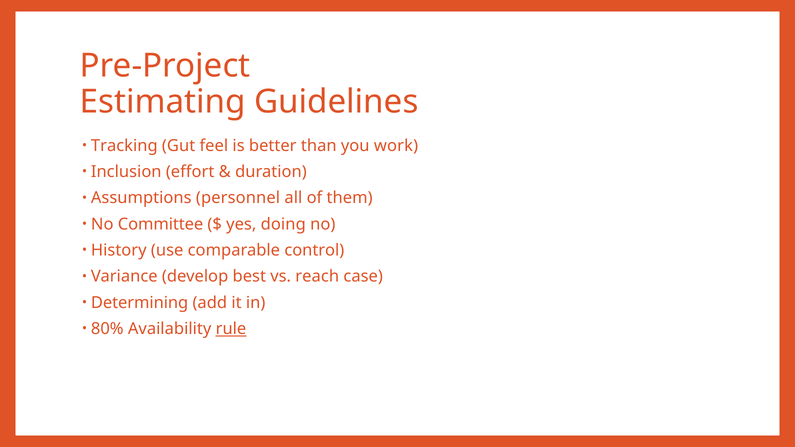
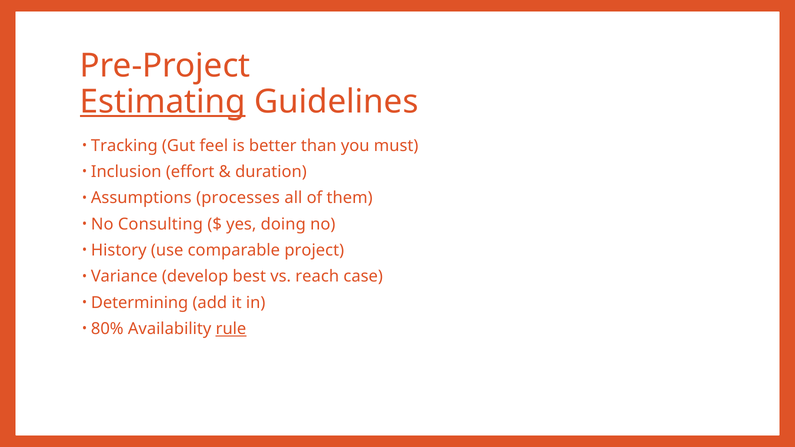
Estimating underline: none -> present
work: work -> must
personnel: personnel -> processes
Committee: Committee -> Consulting
control: control -> project
